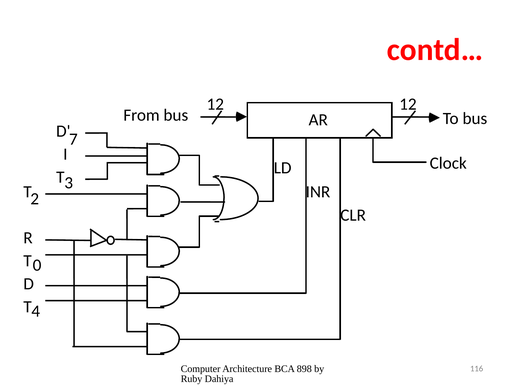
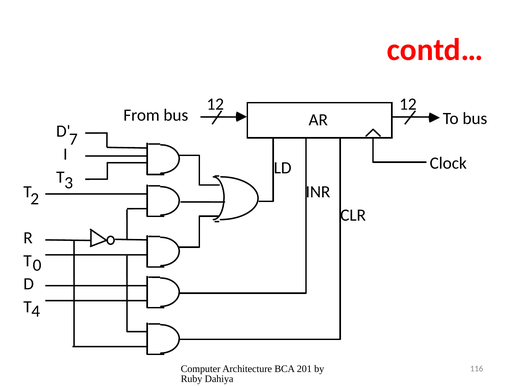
898: 898 -> 201
